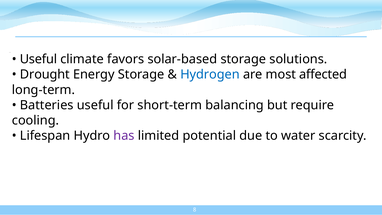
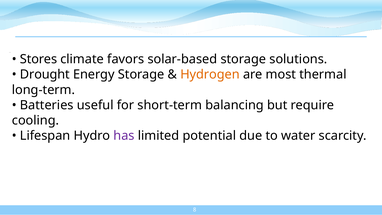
Useful at (39, 59): Useful -> Stores
Hydrogen colour: blue -> orange
affected: affected -> thermal
